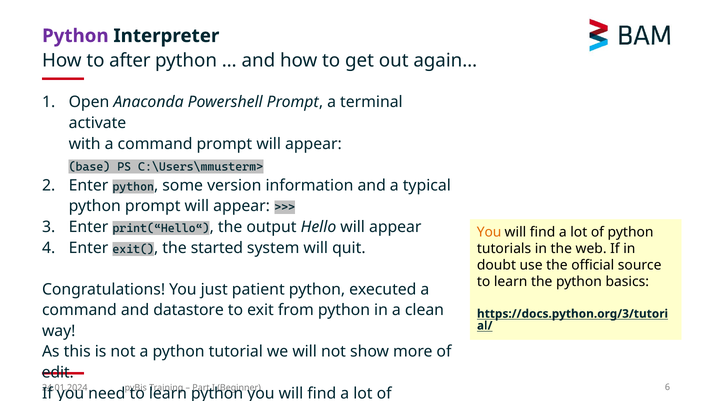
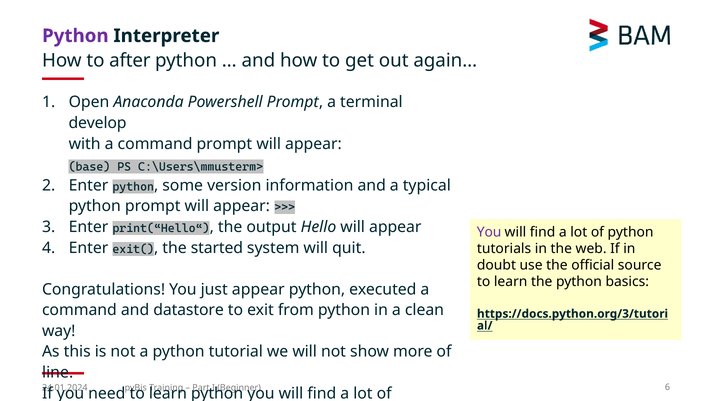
activate: activate -> develop
You at (489, 232) colour: orange -> purple
just patient: patient -> appear
edit: edit -> line
